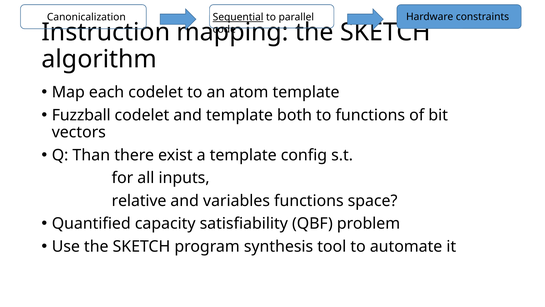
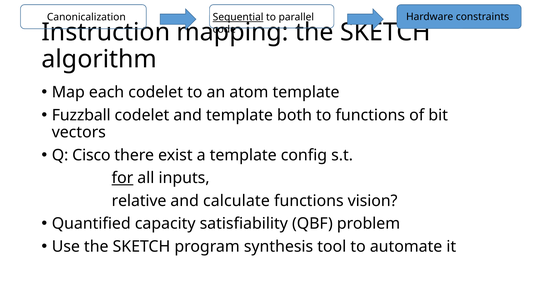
Than: Than -> Cisco
for underline: none -> present
variables: variables -> calculate
space: space -> vision
